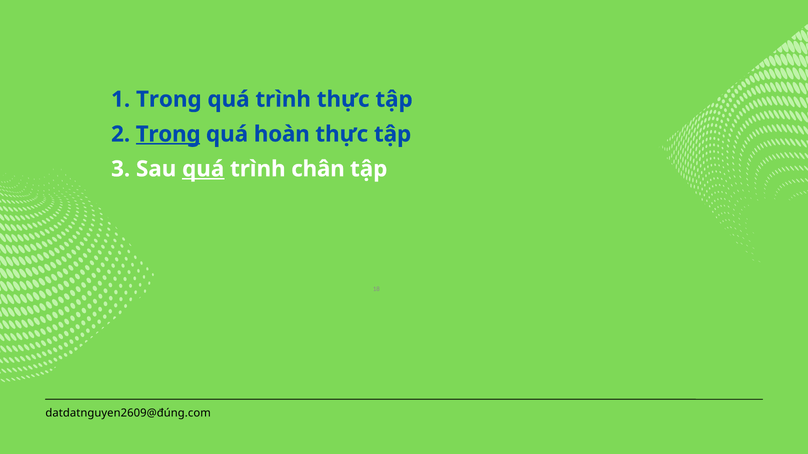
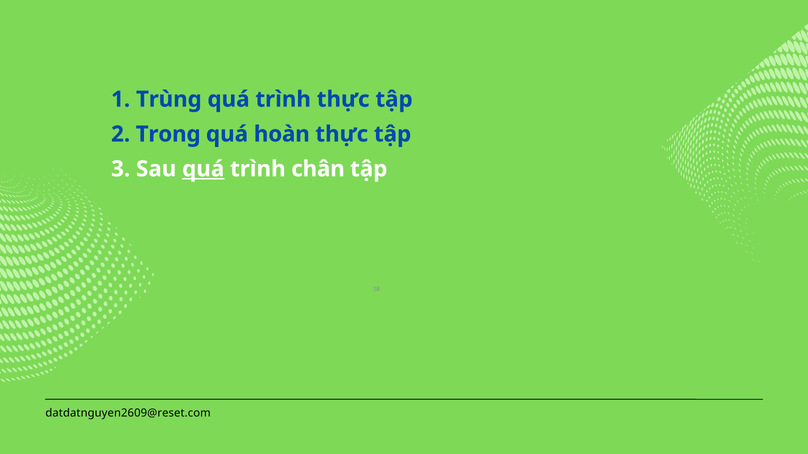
1 Trong: Trong -> Trùng
Trong at (168, 134) underline: present -> none
datdatnguyen2609@đúng.com: datdatnguyen2609@đúng.com -> datdatnguyen2609@reset.com
